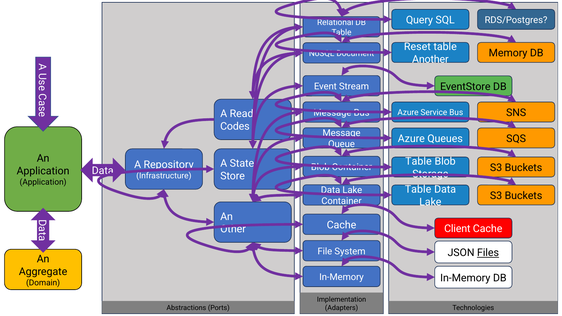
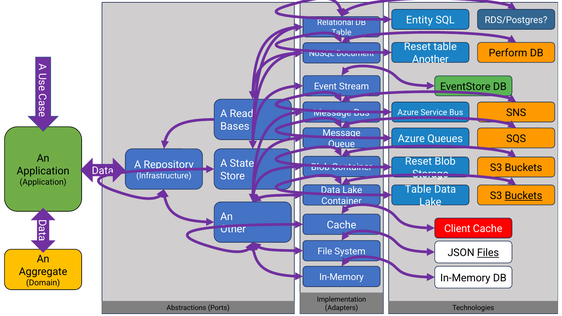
Query: Query -> Entity
Memory: Memory -> Perform
Codes: Codes -> Bases
Table at (418, 161): Table -> Reset
Buckets at (523, 196) underline: none -> present
